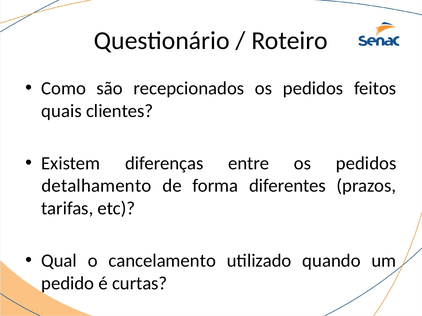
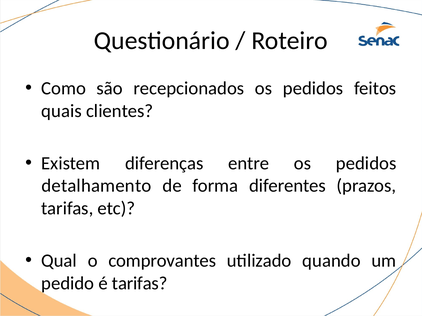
cancelamento: cancelamento -> comprovantes
é curtas: curtas -> tarifas
